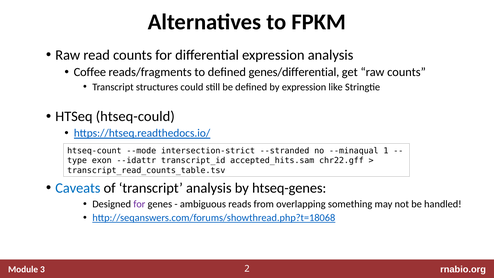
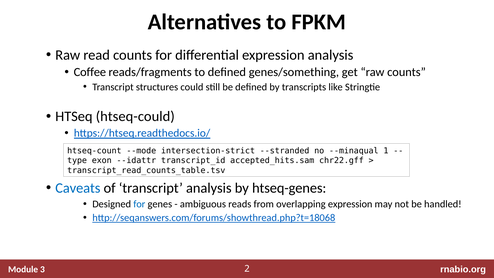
genes/differential: genes/differential -> genes/something
by expression: expression -> transcripts
for at (139, 204) colour: purple -> blue
overlapping something: something -> expression
